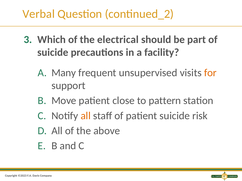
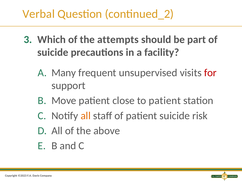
electrical: electrical -> attempts
for colour: orange -> red
to pattern: pattern -> patient
